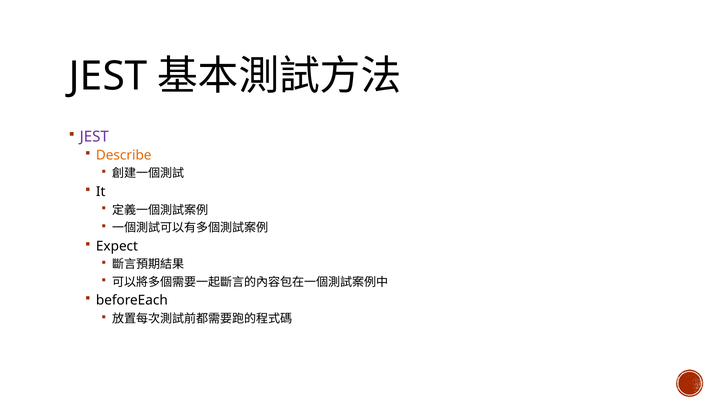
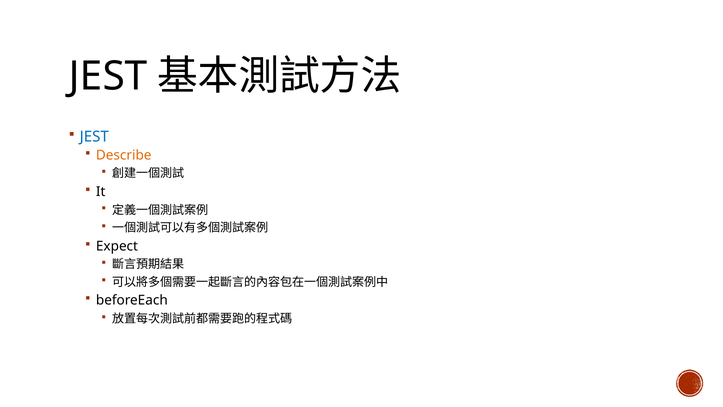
JEST at (94, 137) colour: purple -> blue
